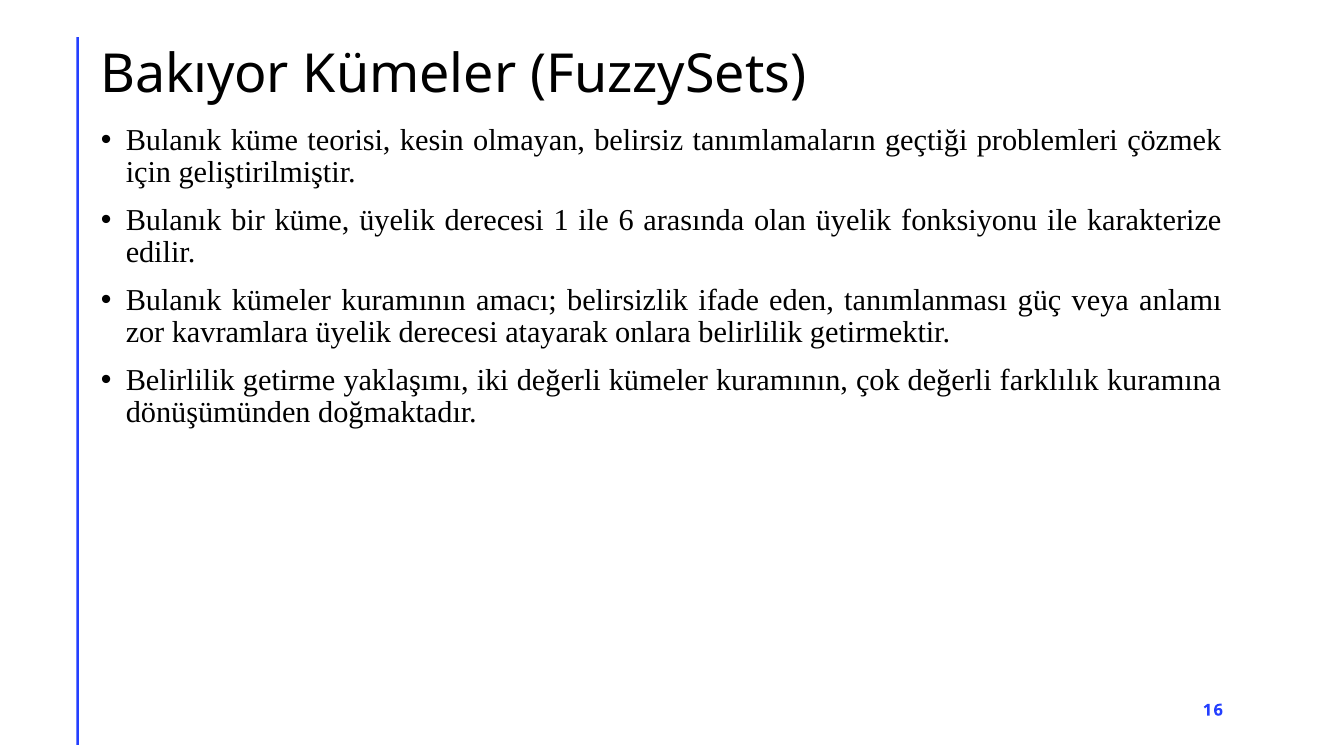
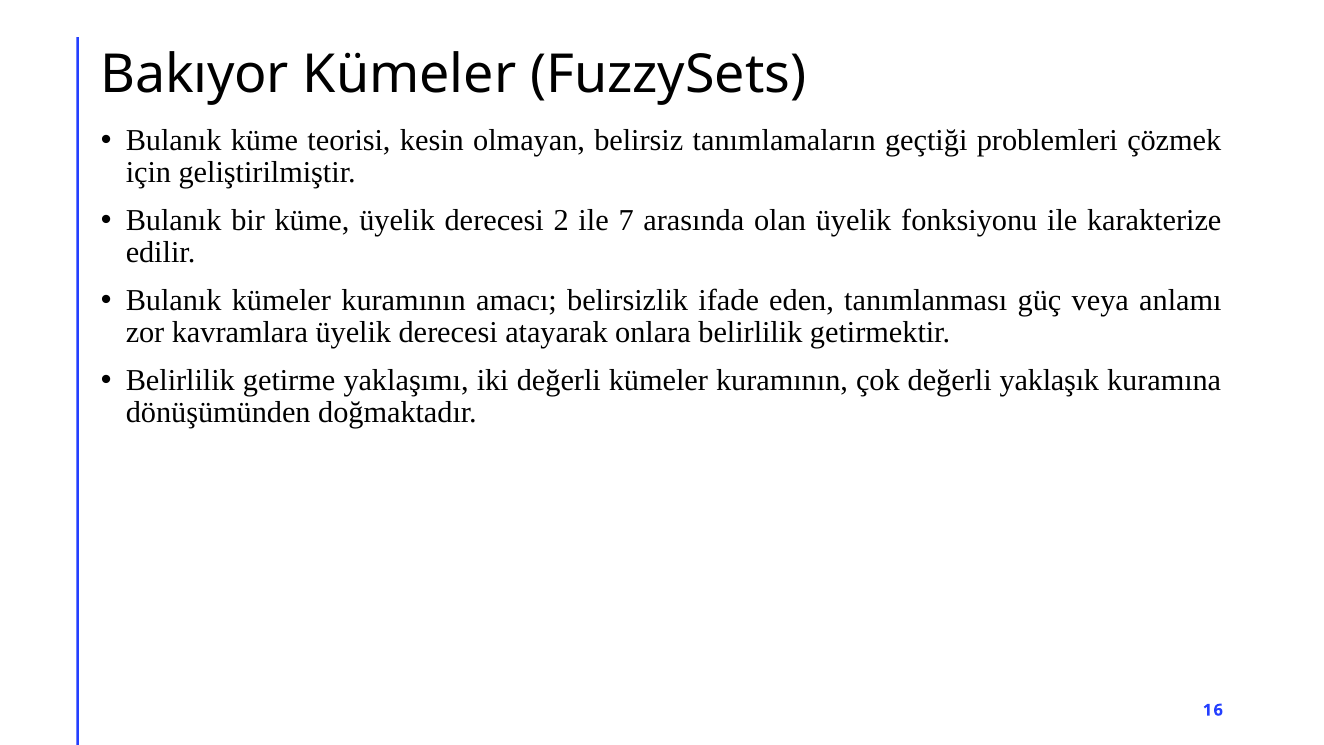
1: 1 -> 2
6: 6 -> 7
farklılık: farklılık -> yaklaşık
